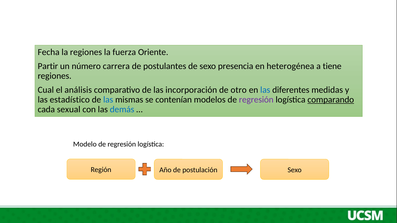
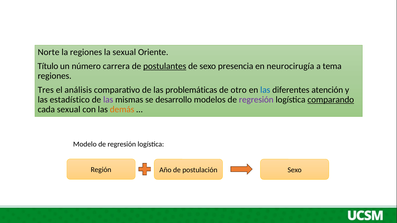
Fecha: Fecha -> Norte
la fuerza: fuerza -> sexual
Partir: Partir -> Título
postulantes underline: none -> present
heterogénea: heterogénea -> neurocirugía
tiene: tiene -> tema
Cual: Cual -> Tres
incorporación: incorporación -> problemáticas
medidas: medidas -> atención
las at (108, 100) colour: blue -> purple
contenían: contenían -> desarrollo
demás colour: blue -> orange
